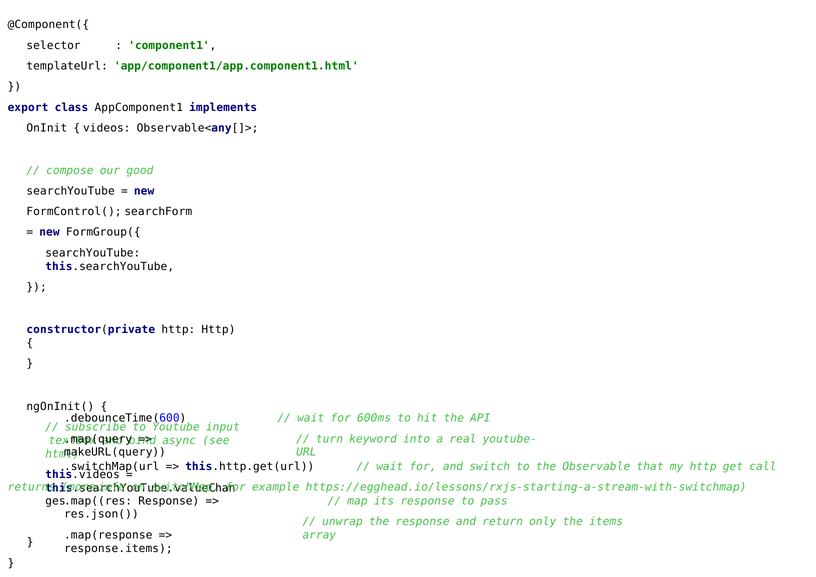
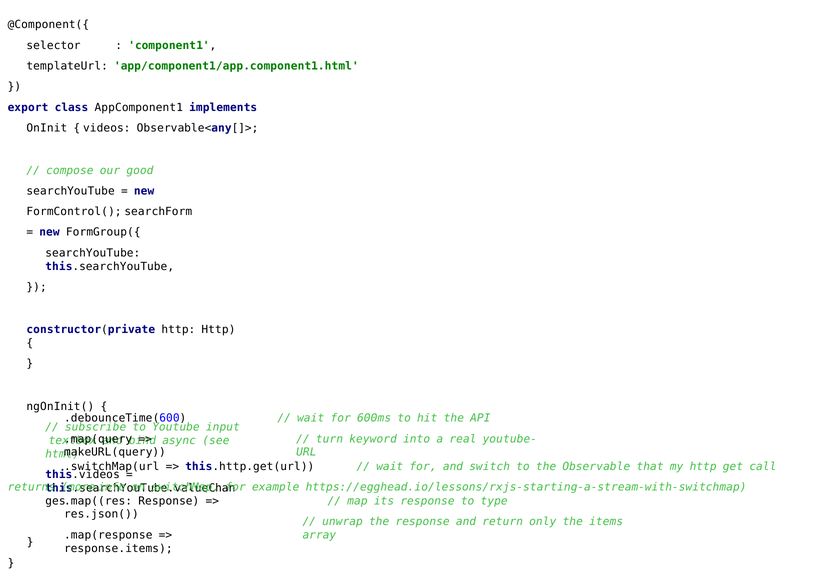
pass: pass -> type
